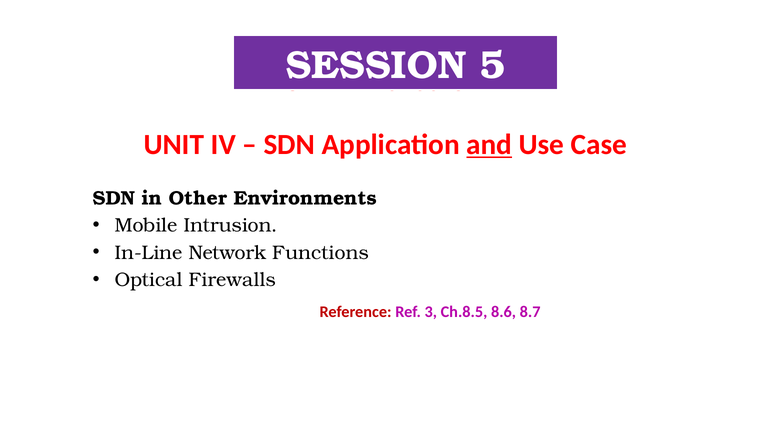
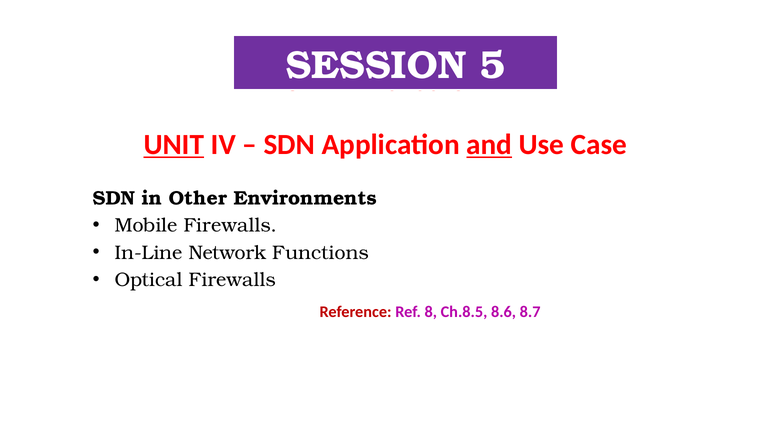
UNIT at (174, 145) underline: none -> present
Mobile Intrusion: Intrusion -> Firewalls
3: 3 -> 8
